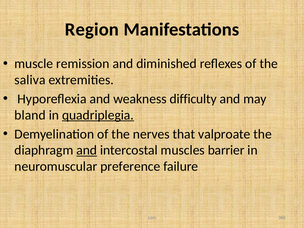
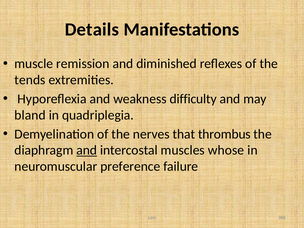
Region: Region -> Details
saliva: saliva -> tends
quadriplegia underline: present -> none
valproate: valproate -> thrombus
barrier: barrier -> whose
